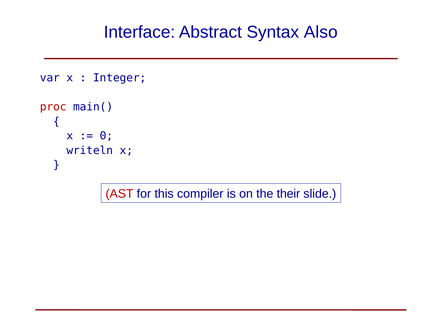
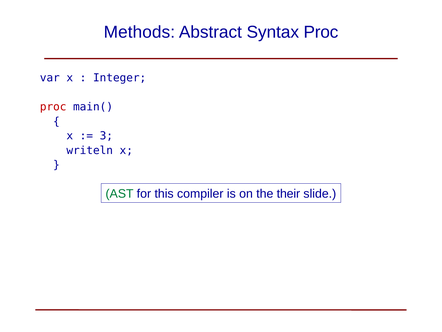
Interface: Interface -> Methods
Syntax Also: Also -> Proc
0: 0 -> 3
AST colour: red -> green
